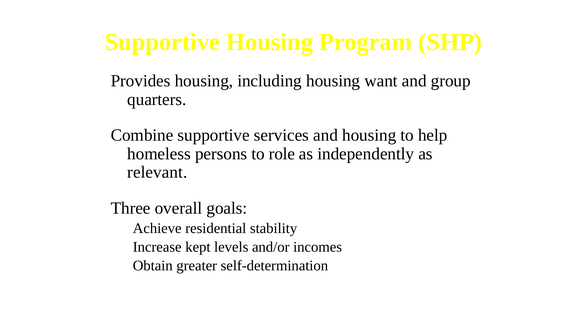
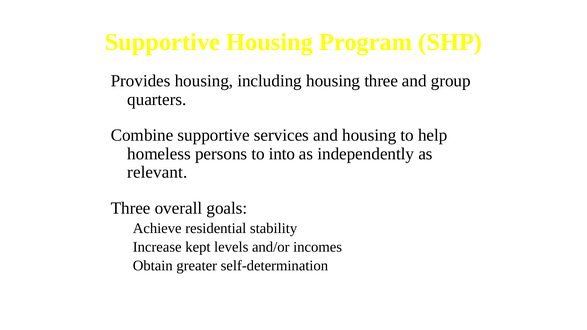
housing want: want -> three
role: role -> into
